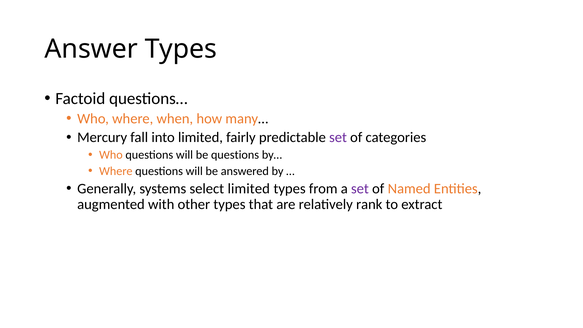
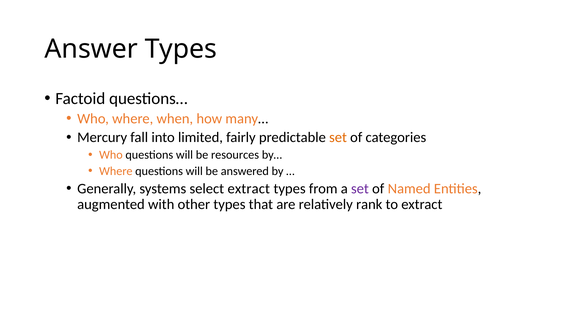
set at (338, 137) colour: purple -> orange
be questions: questions -> resources
select limited: limited -> extract
